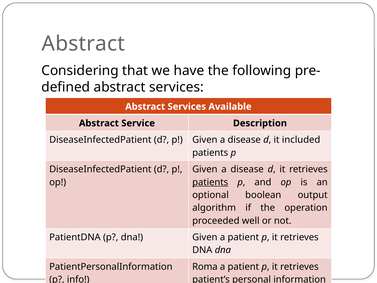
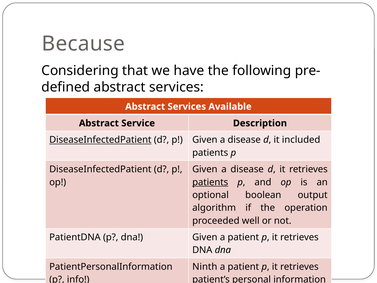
Abstract at (83, 44): Abstract -> Because
DiseaseInfectedPatient at (100, 140) underline: none -> present
Roma: Roma -> Ninth
